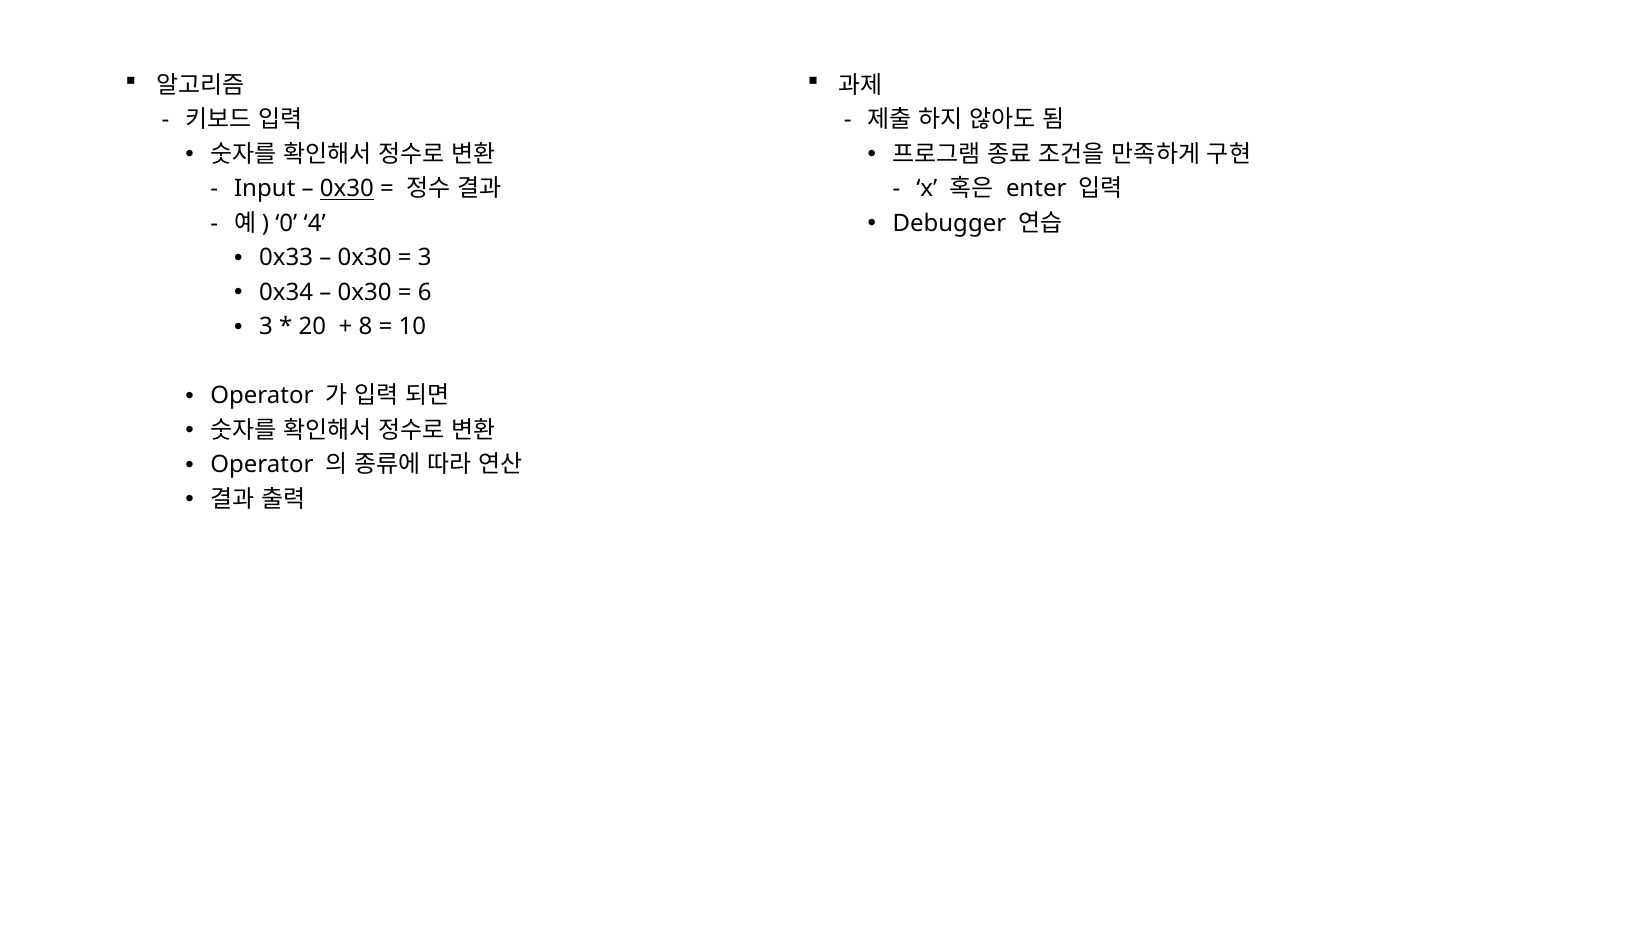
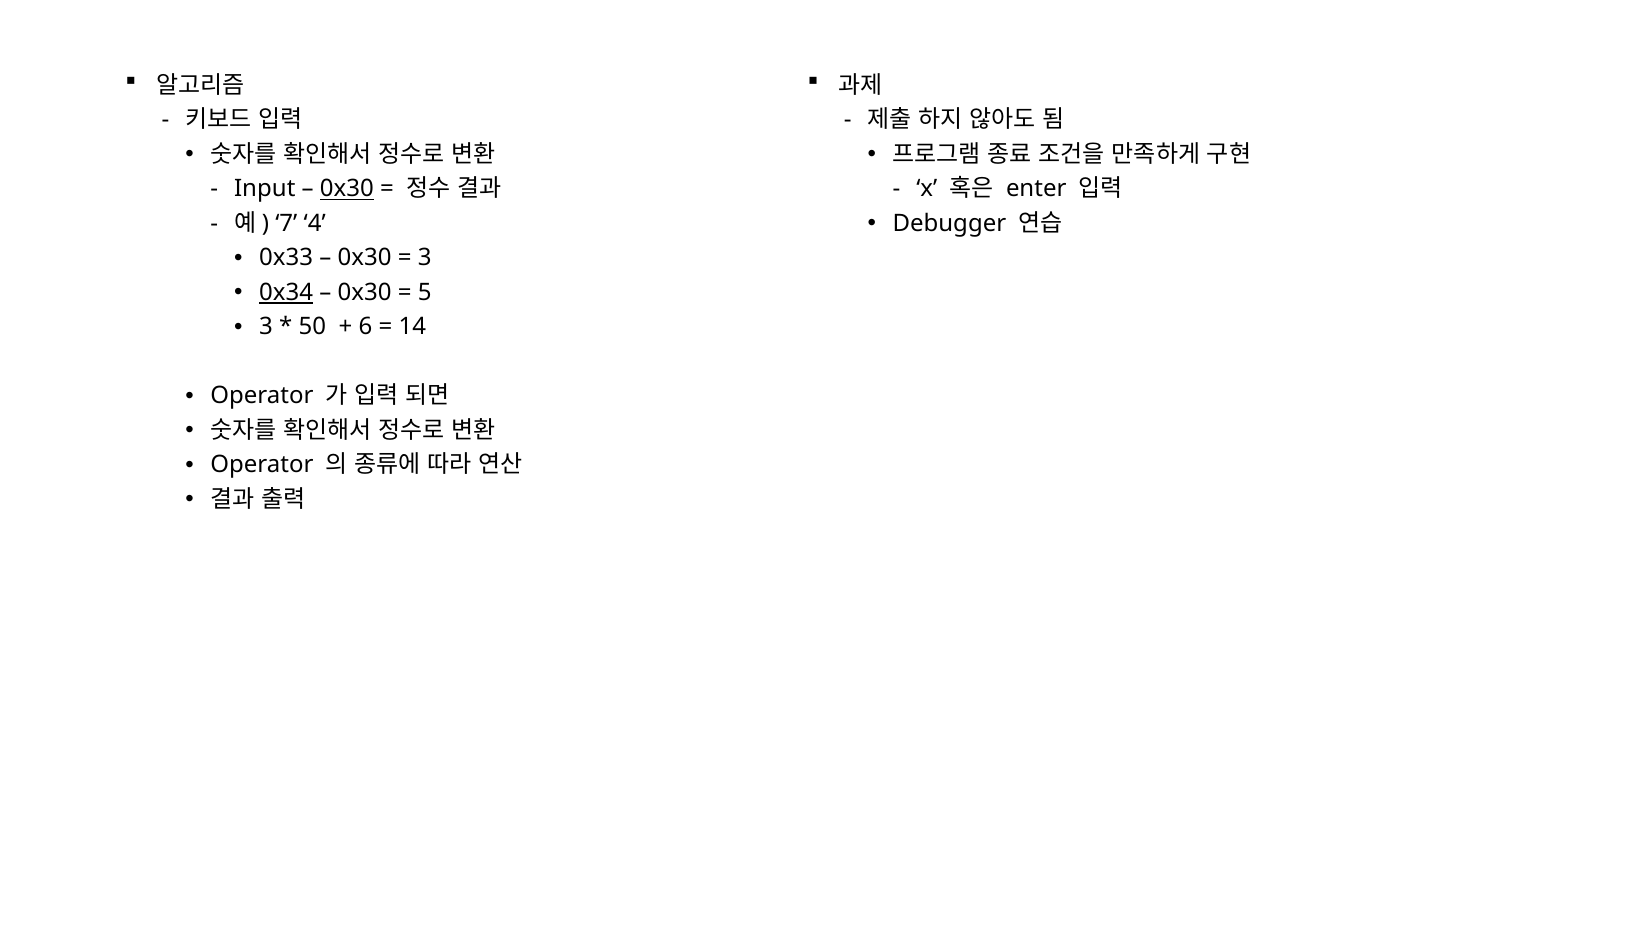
0: 0 -> 7
0x34 underline: none -> present
6: 6 -> 5
20: 20 -> 50
8: 8 -> 6
10: 10 -> 14
